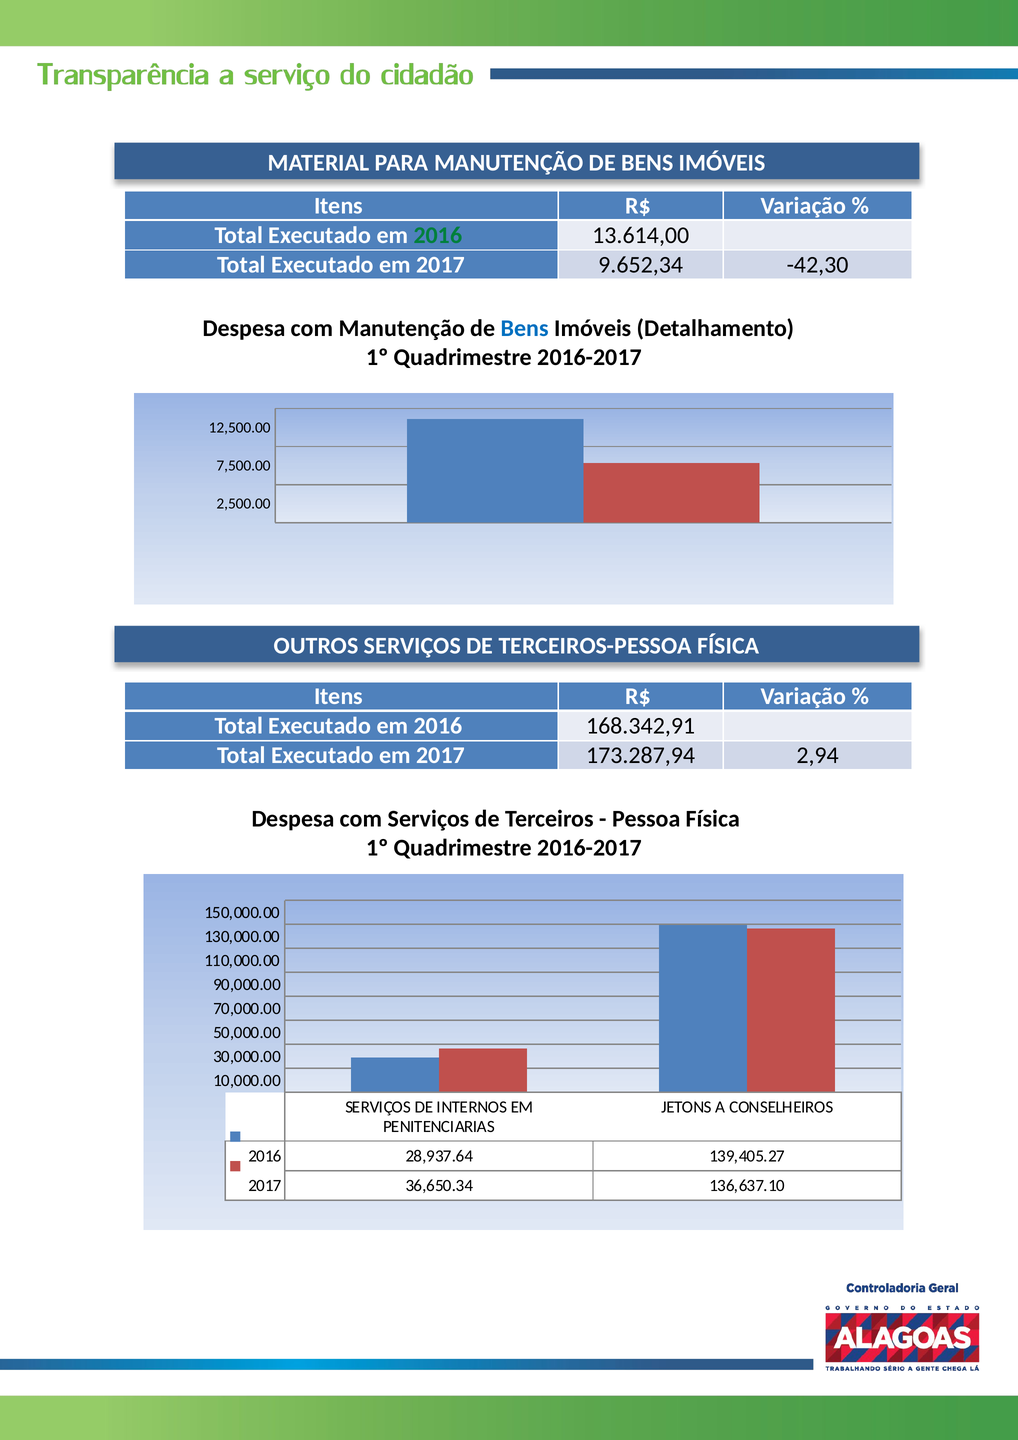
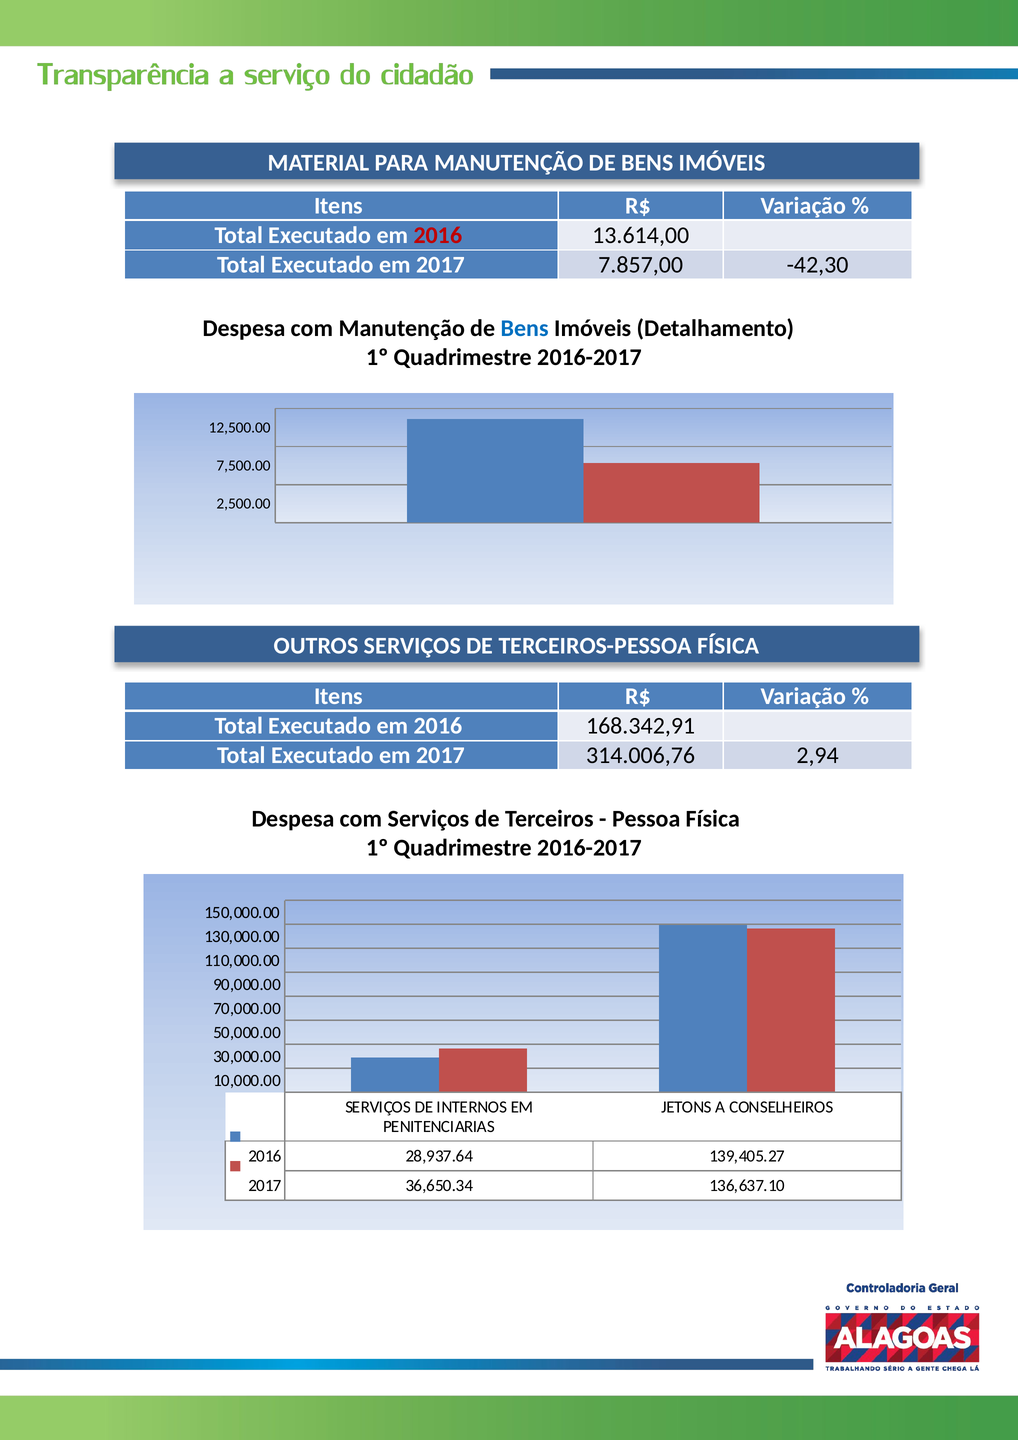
2016 at (438, 235) colour: green -> red
9.652,34: 9.652,34 -> 7.857,00
173.287,94: 173.287,94 -> 314.006,76
